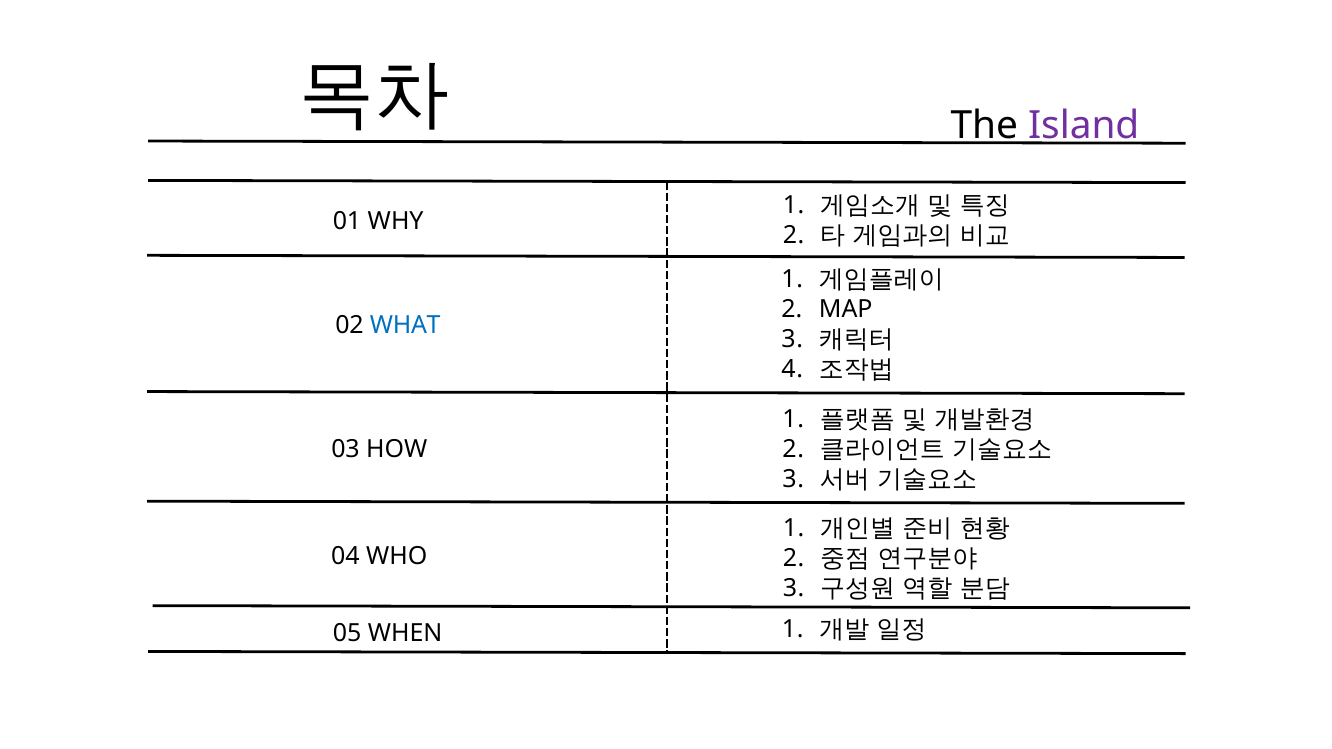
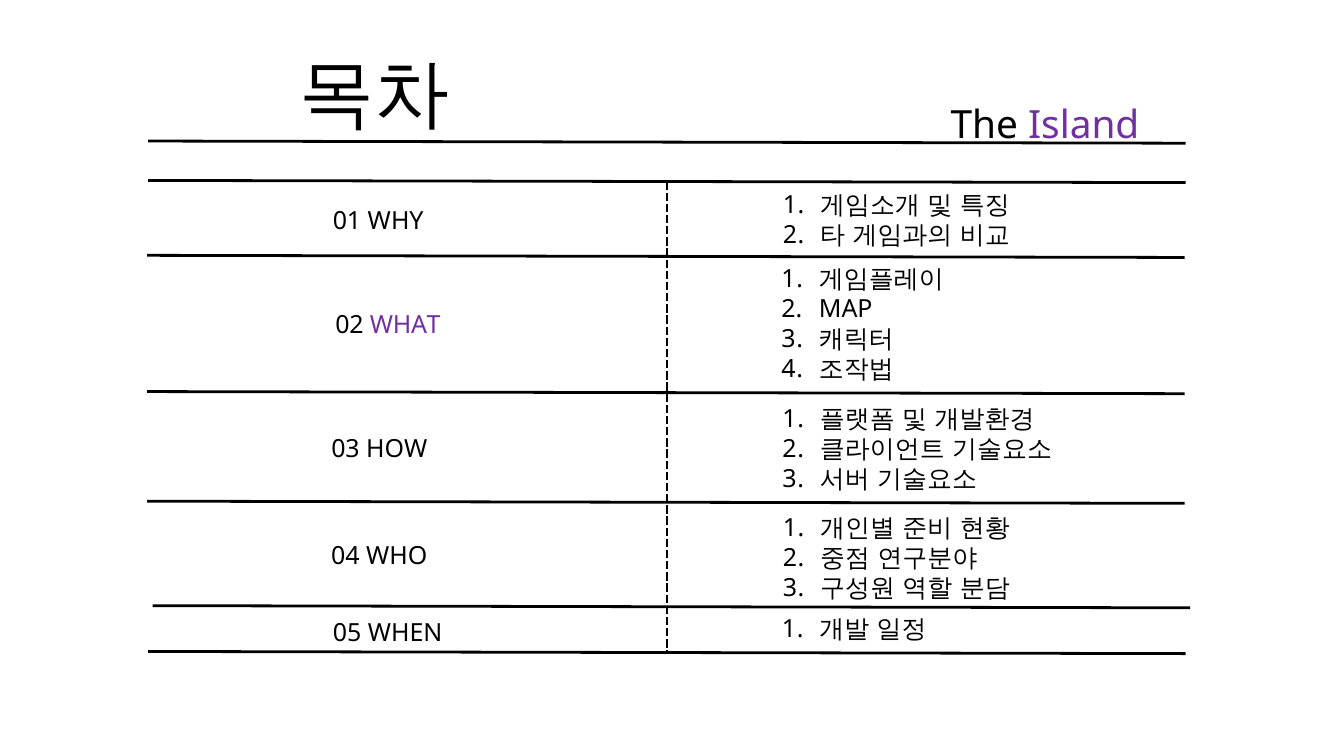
WHAT colour: blue -> purple
